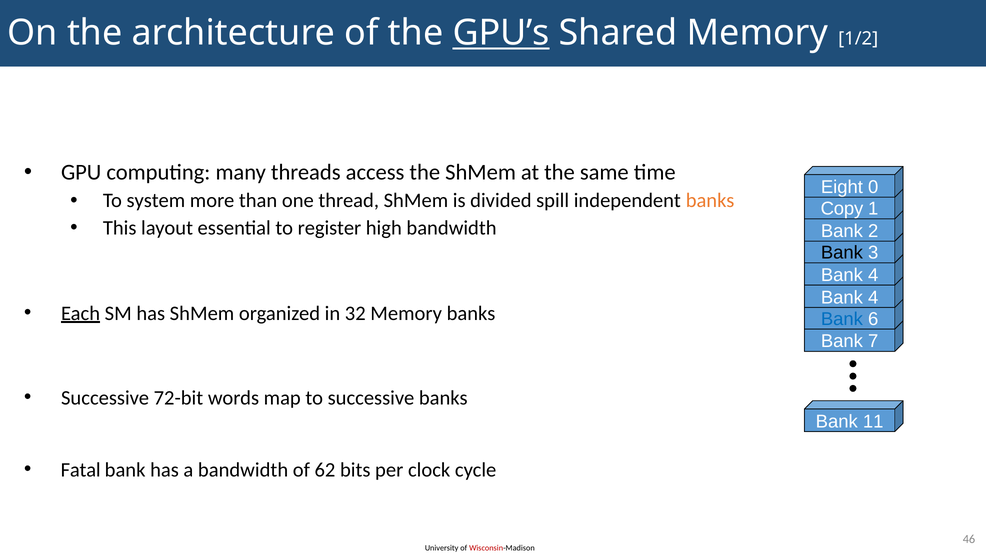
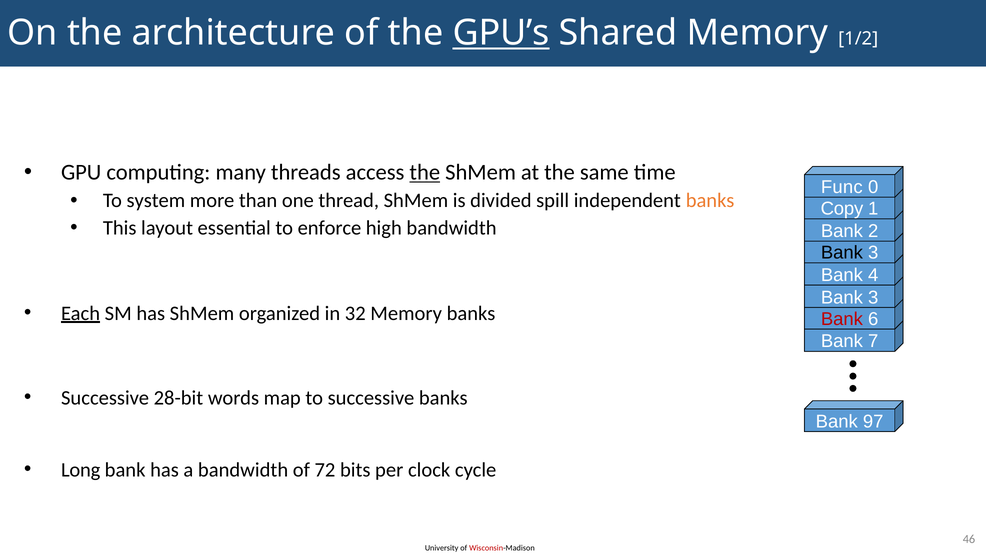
the at (425, 172) underline: none -> present
Eight: Eight -> Func
register: register -> enforce
4 at (873, 297): 4 -> 3
Bank at (842, 319) colour: blue -> red
72-bit: 72-bit -> 28-bit
11: 11 -> 97
Fatal: Fatal -> Long
62: 62 -> 72
